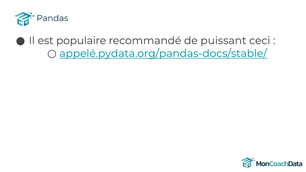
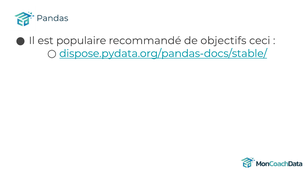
puissant: puissant -> objectifs
appelé.pydata.org/pandas-docs/stable/: appelé.pydata.org/pandas-docs/stable/ -> dispose.pydata.org/pandas-docs/stable/
